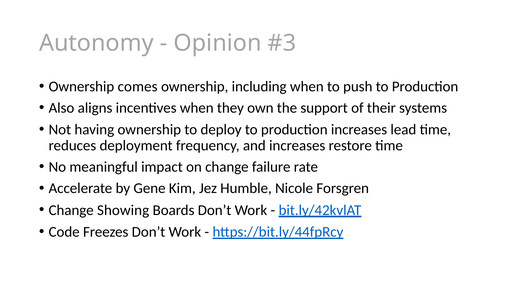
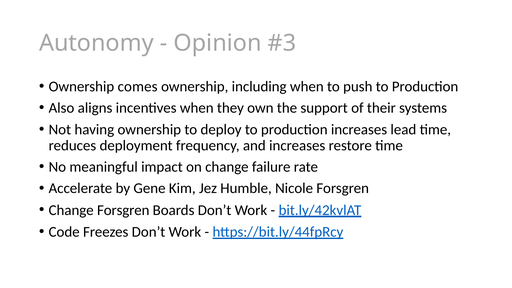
Change Showing: Showing -> Forsgren
